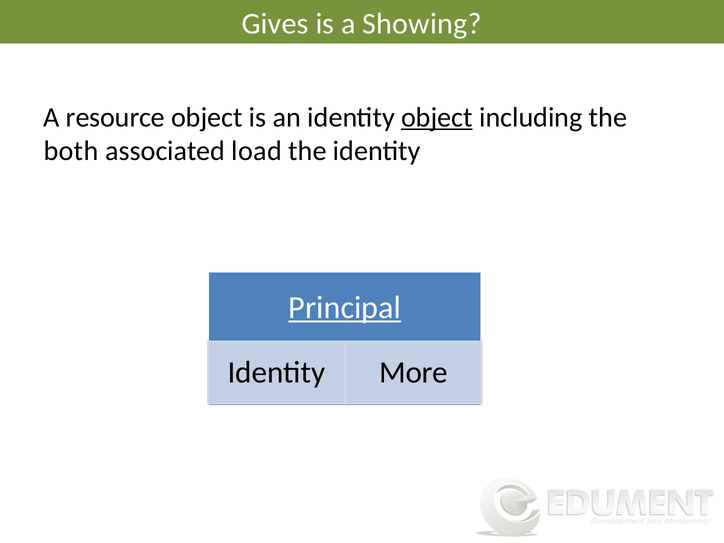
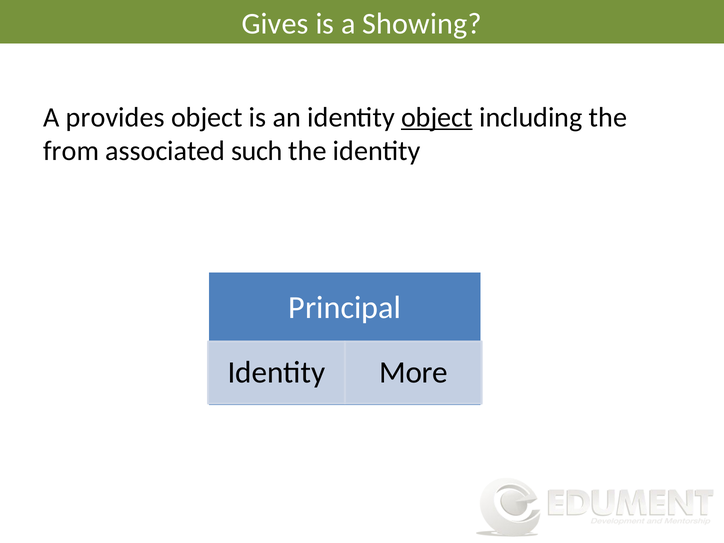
resource: resource -> provides
both: both -> from
load: load -> such
Principal underline: present -> none
